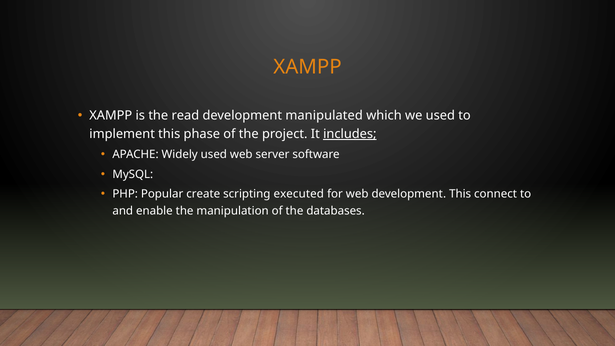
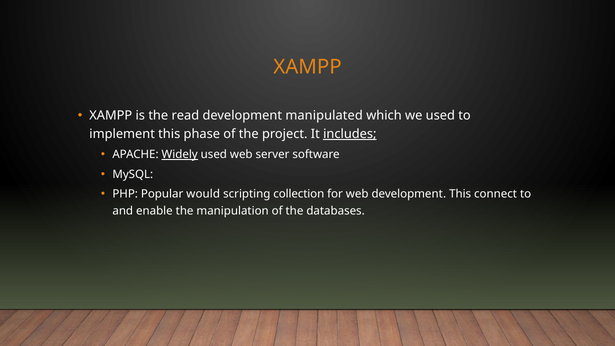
Widely underline: none -> present
create: create -> would
executed: executed -> collection
